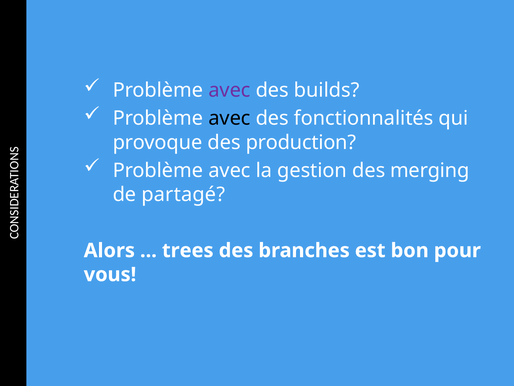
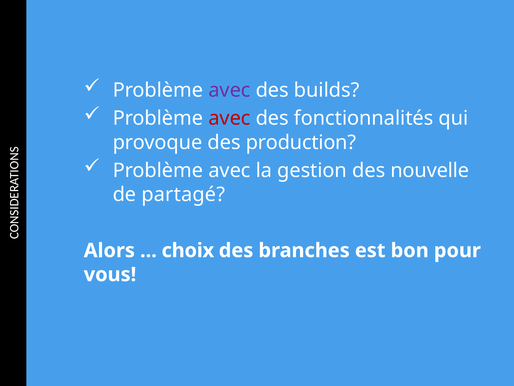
avec at (229, 118) colour: black -> red
merging: merging -> nouvelle
trees: trees -> choix
